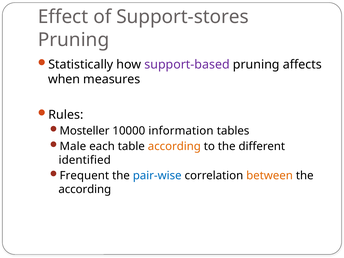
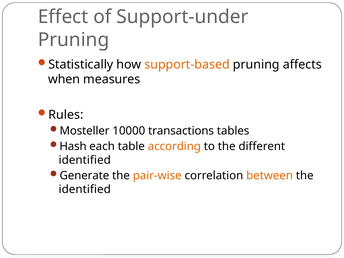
Support-stores: Support-stores -> Support-under
support-based colour: purple -> orange
information: information -> transactions
Male: Male -> Hash
Frequent: Frequent -> Generate
pair-wise colour: blue -> orange
according at (85, 189): according -> identified
